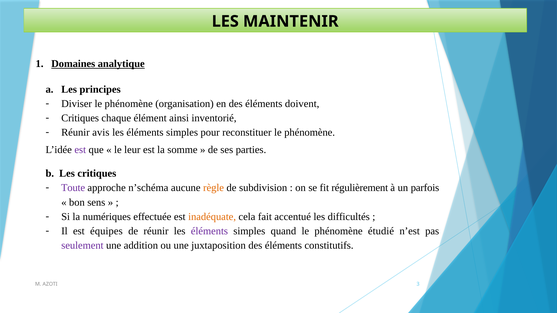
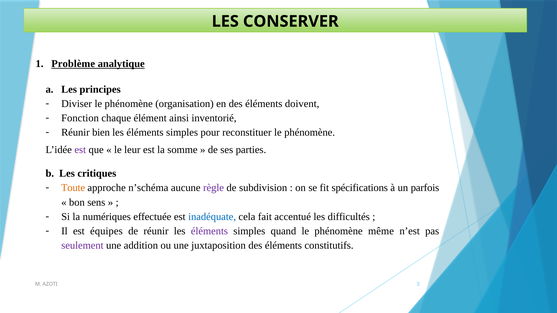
MAINTENIR: MAINTENIR -> CONSERVER
Domaines: Domaines -> Problème
Critiques at (80, 118): Critiques -> Fonction
avis: avis -> bien
Toute colour: purple -> orange
règle colour: orange -> purple
régulièrement: régulièrement -> spécifications
inadéquate colour: orange -> blue
étudié: étudié -> même
